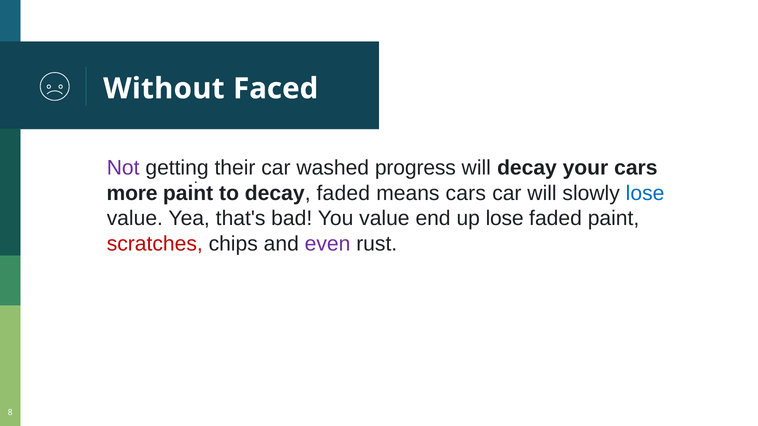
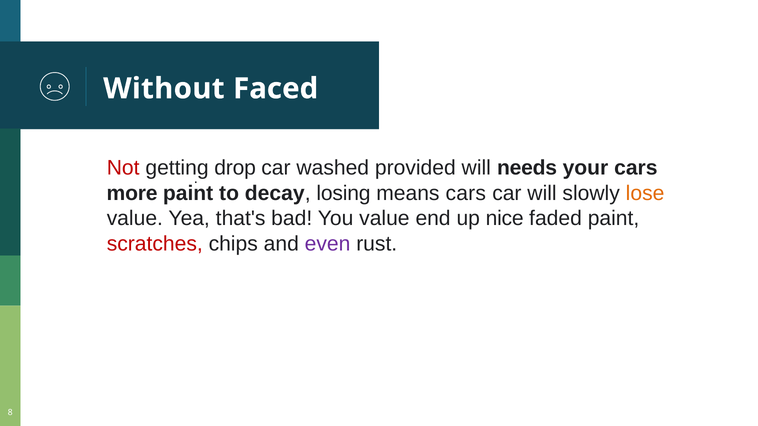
Not colour: purple -> red
their: their -> drop
progress: progress -> provided
will decay: decay -> needs
decay faded: faded -> losing
lose at (645, 193) colour: blue -> orange
up lose: lose -> nice
